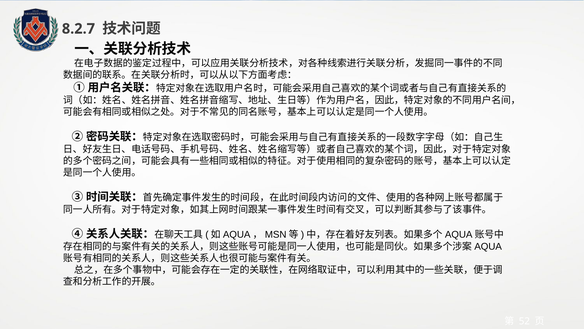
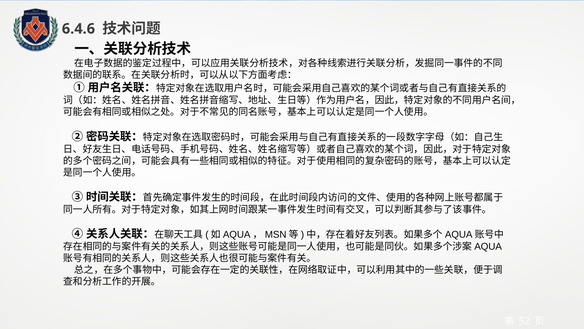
8.2.7: 8.2.7 -> 6.4.6
